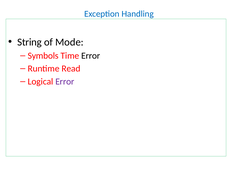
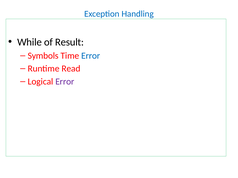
String: String -> While
Mode: Mode -> Result
Error at (91, 56) colour: black -> blue
